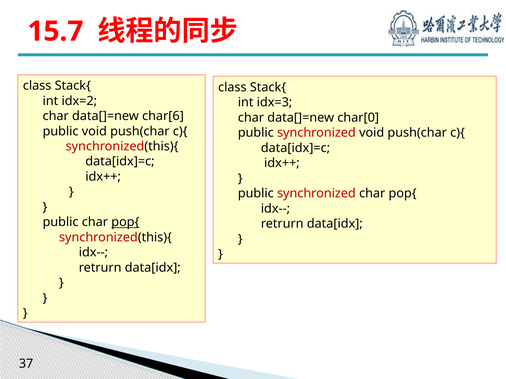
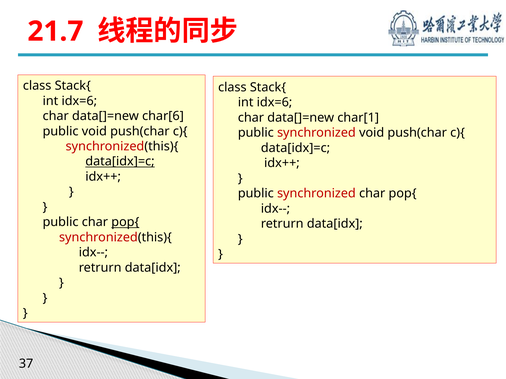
15.7: 15.7 -> 21.7
idx=2 at (79, 101): idx=2 -> idx=6
idx=3 at (275, 103): idx=3 -> idx=6
char[0: char[0 -> char[1
data[idx]=c at (120, 162) underline: none -> present
